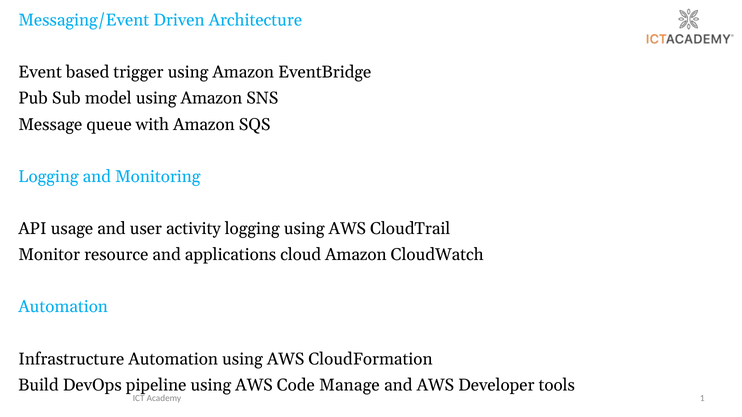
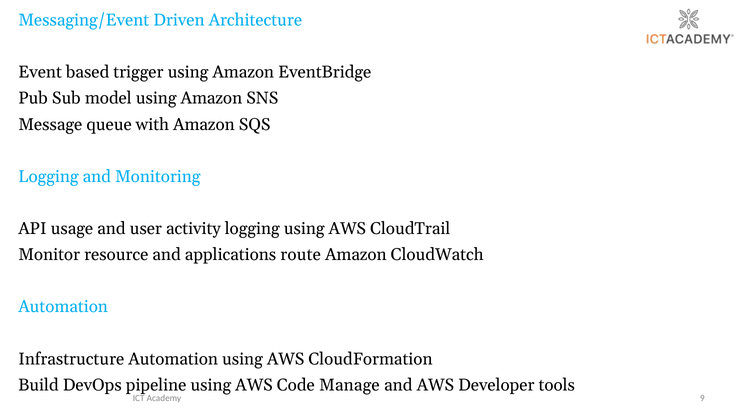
cloud: cloud -> route
1: 1 -> 9
